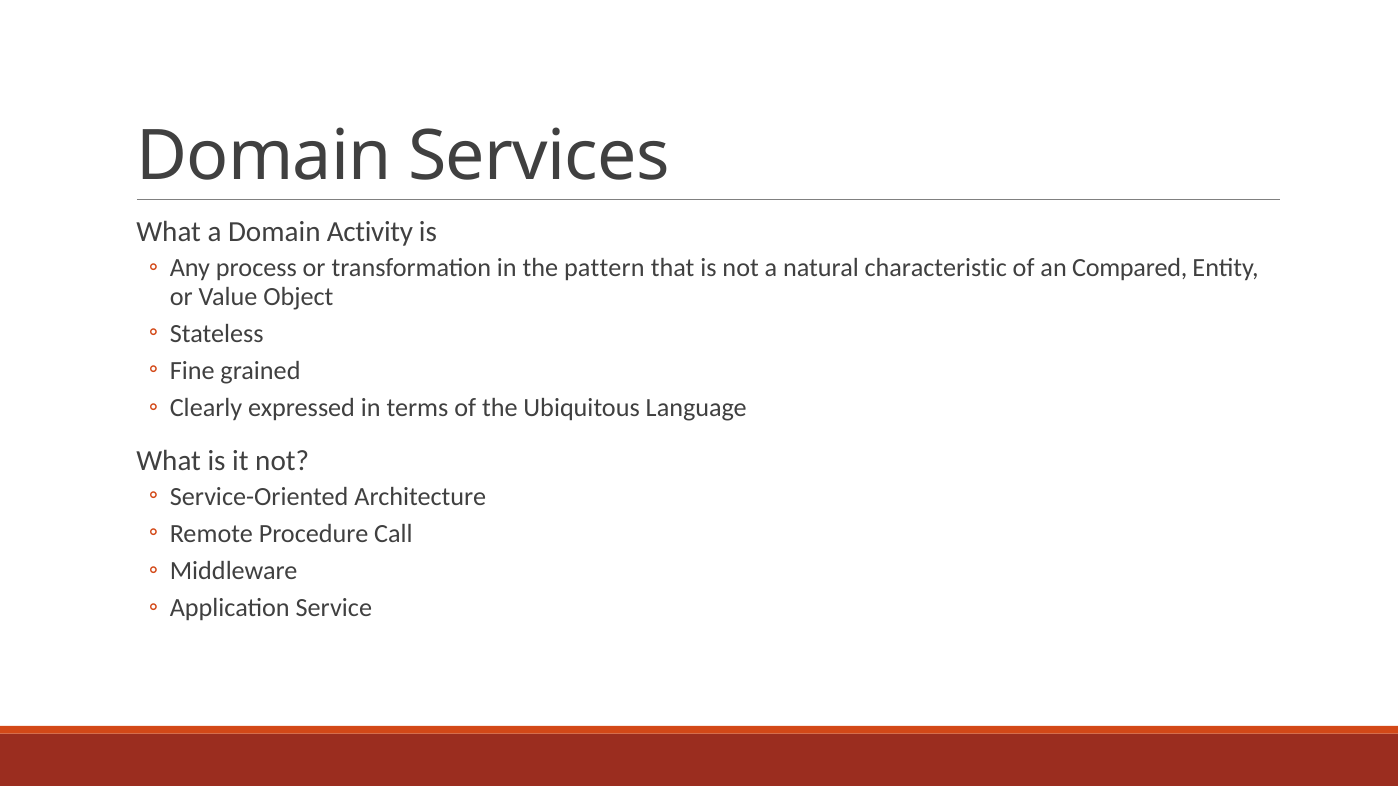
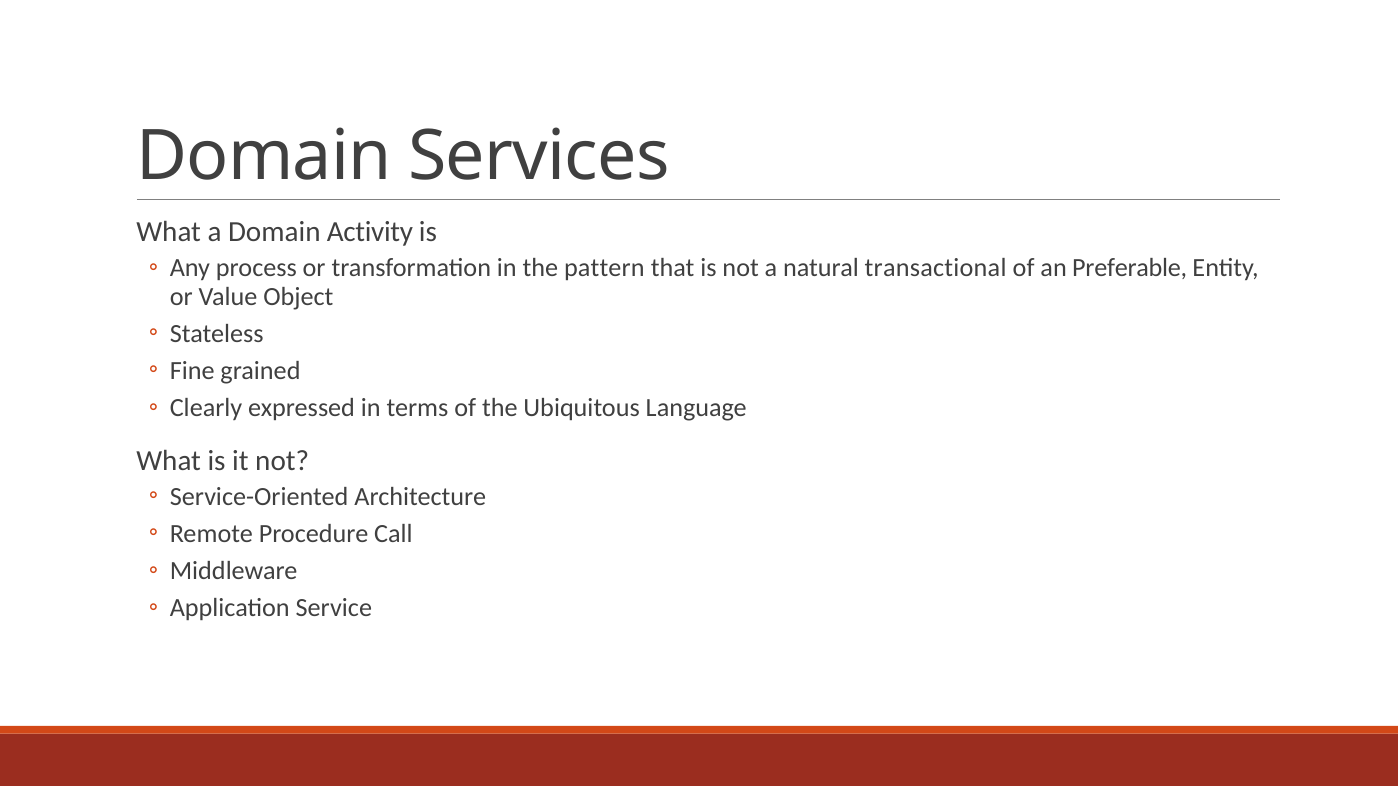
characteristic: characteristic -> transactional
Compared: Compared -> Preferable
